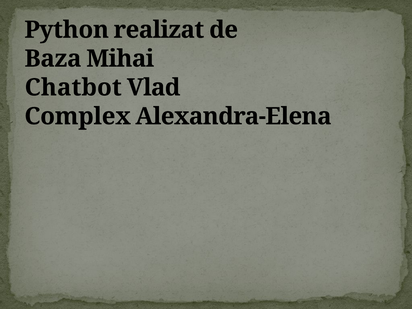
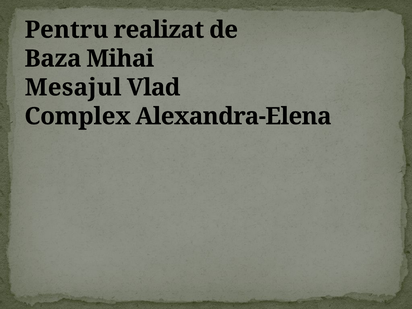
Python: Python -> Pentru
Chatbot: Chatbot -> Mesajul
